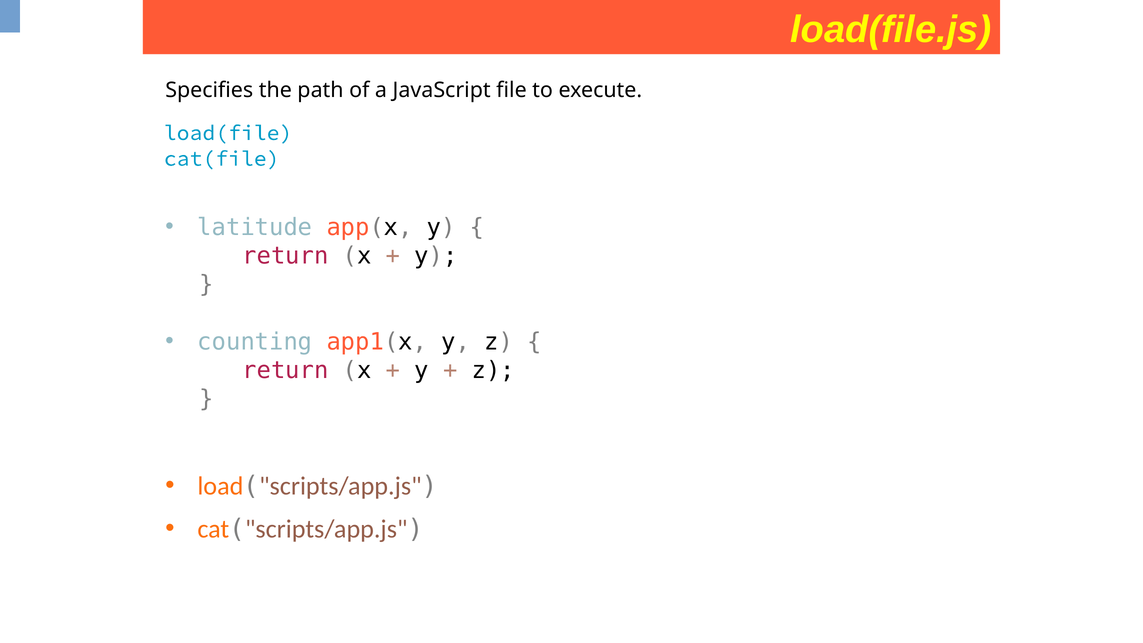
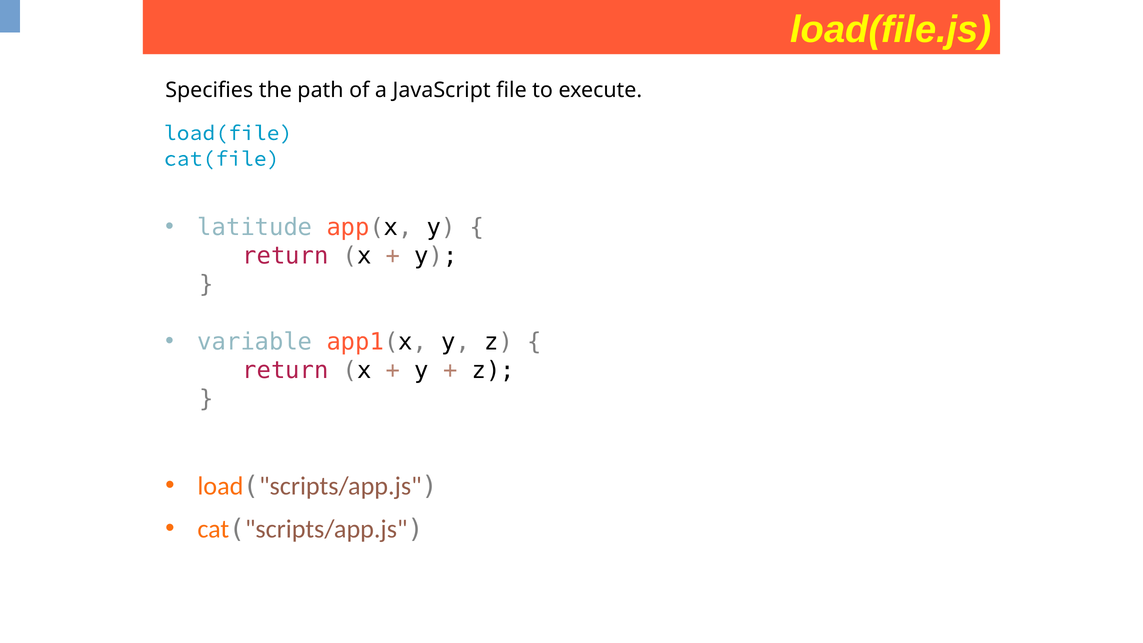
counting: counting -> variable
